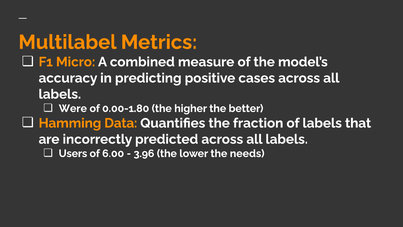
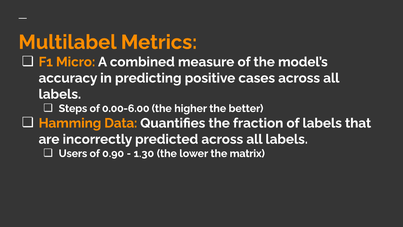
Were: Were -> Steps
0.00-1.80: 0.00-1.80 -> 0.00-6.00
6.00: 6.00 -> 0.90
3.96: 3.96 -> 1.30
needs: needs -> matrix
